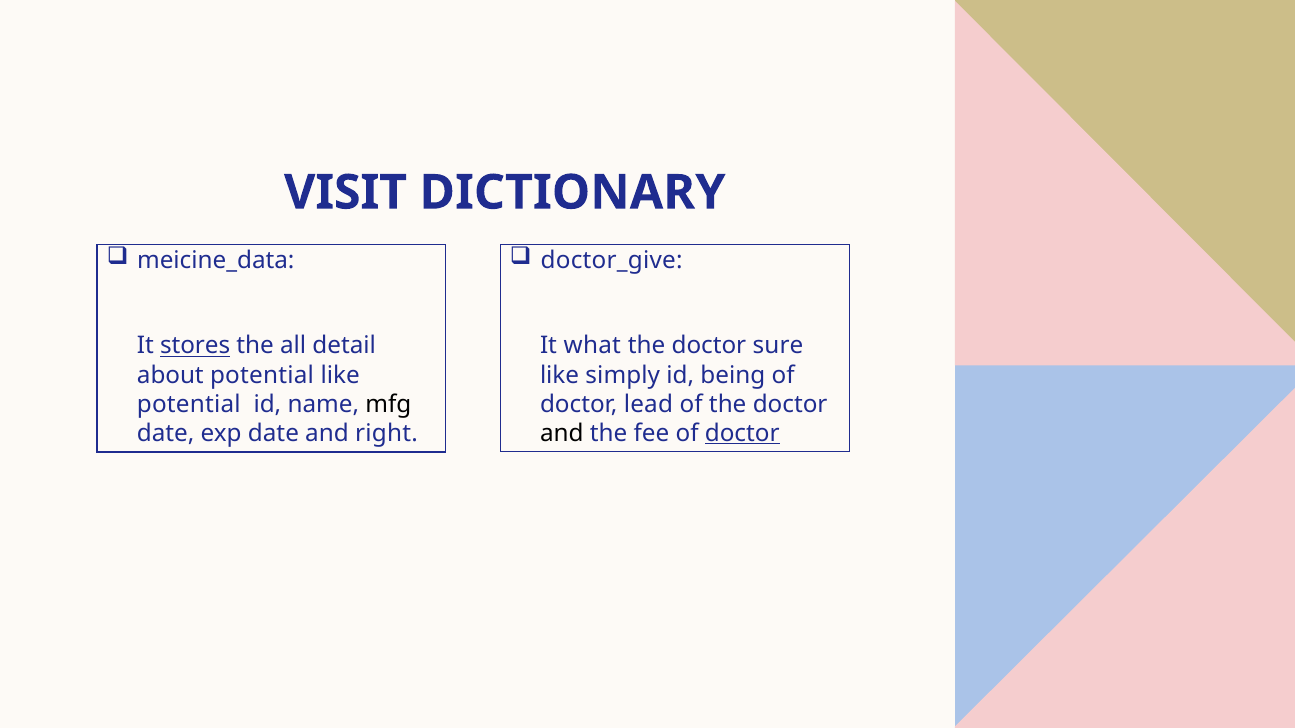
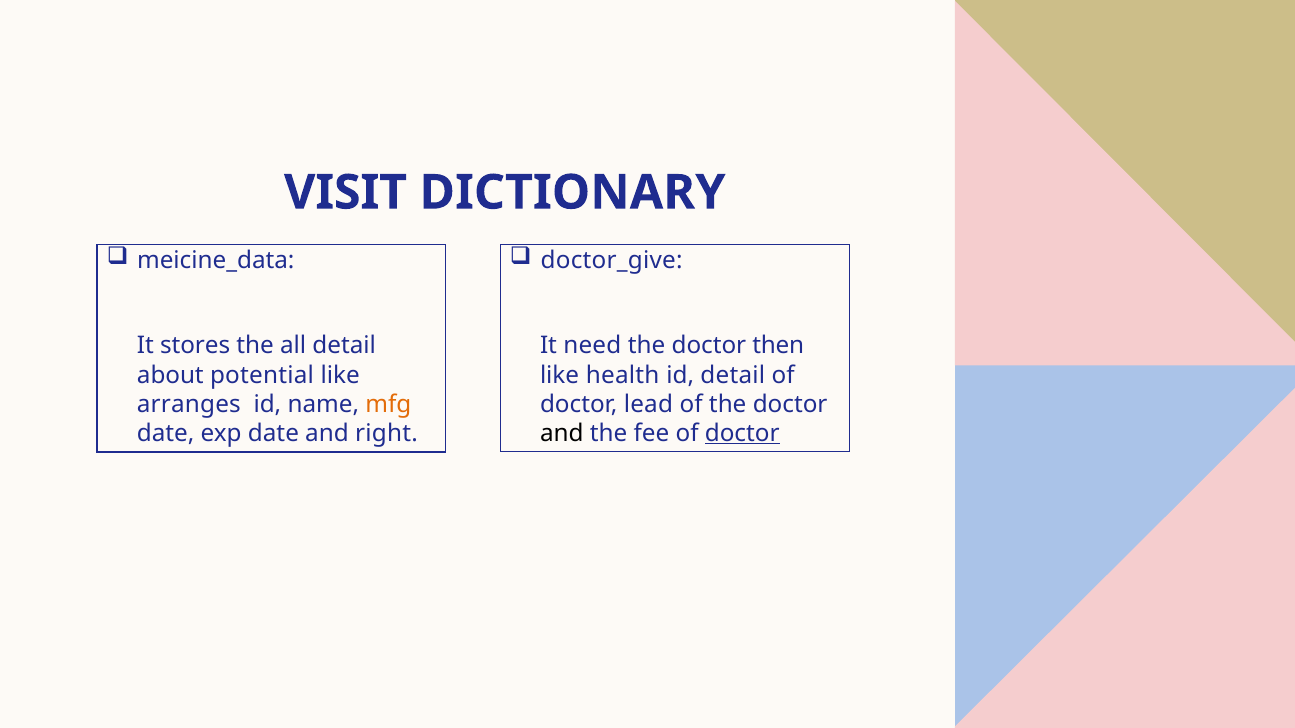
stores underline: present -> none
what: what -> need
sure: sure -> then
simply: simply -> health
id being: being -> detail
potential at (189, 404): potential -> arranges
mfg colour: black -> orange
